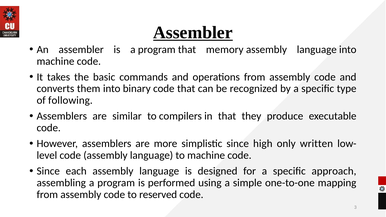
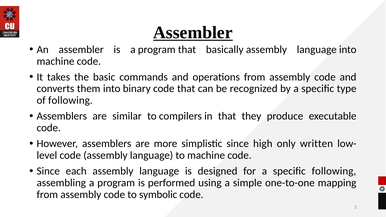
memory: memory -> basically
specific approach: approach -> following
reserved: reserved -> symbolic
